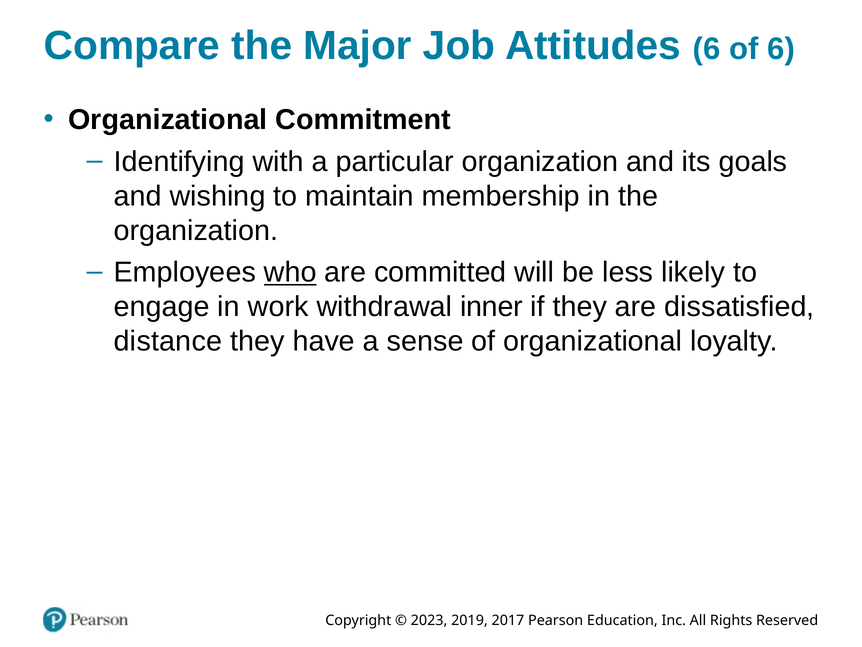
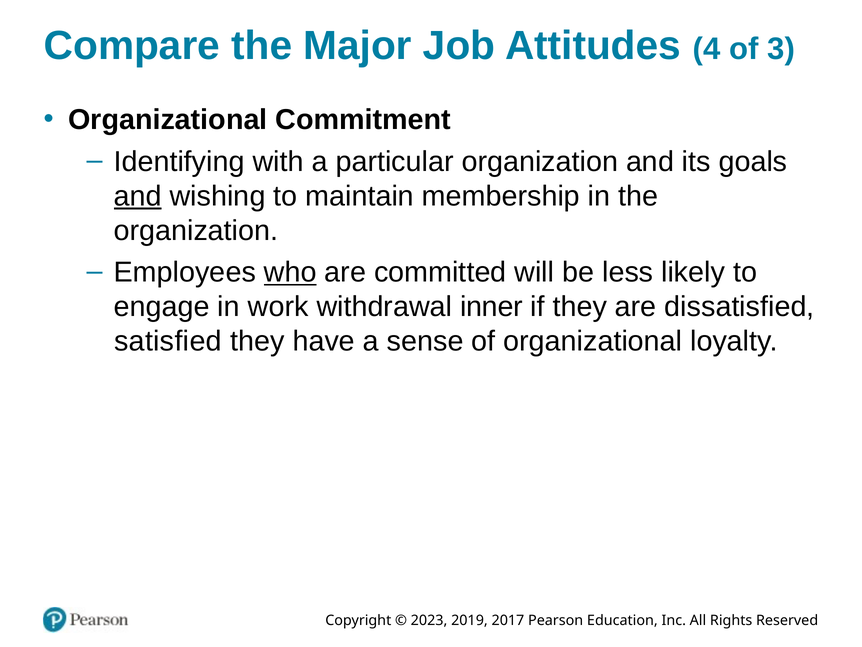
Attitudes 6: 6 -> 4
of 6: 6 -> 3
and at (138, 196) underline: none -> present
distance: distance -> satisfied
